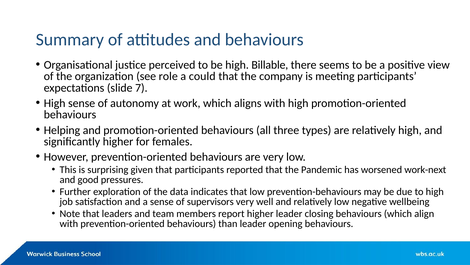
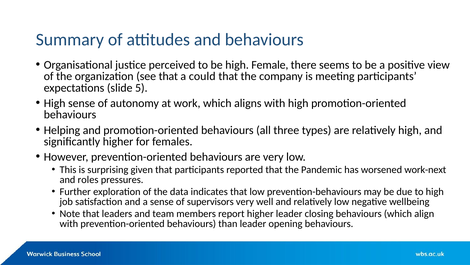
Billable: Billable -> Female
see role: role -> that
7: 7 -> 5
good: good -> roles
